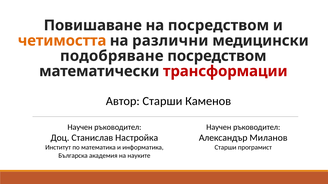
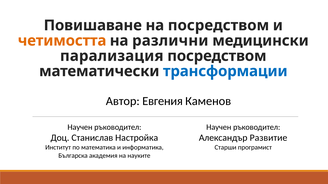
подобряване: подобряване -> парализация
трансформации colour: red -> blue
Автор Старши: Старши -> Евгения
Миланов: Миланов -> Развитие
